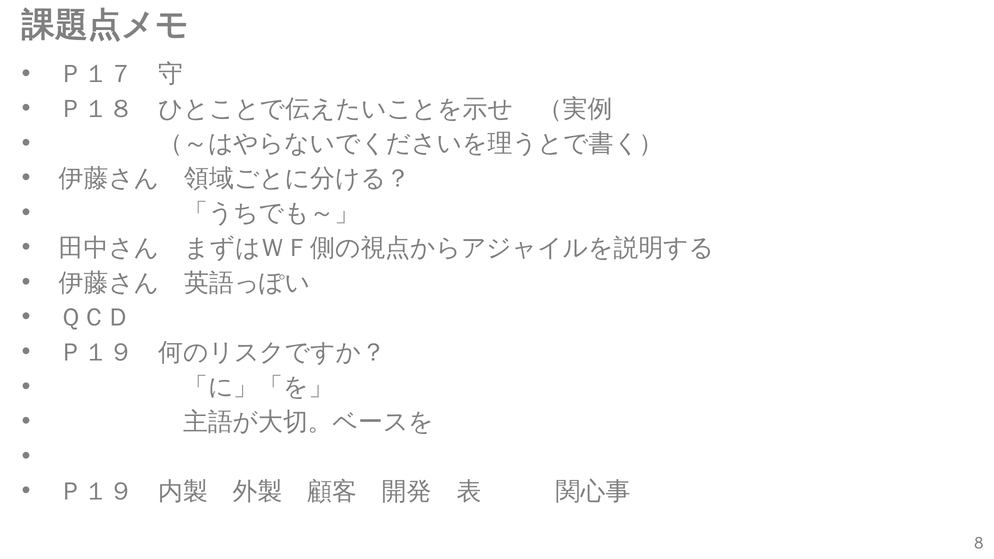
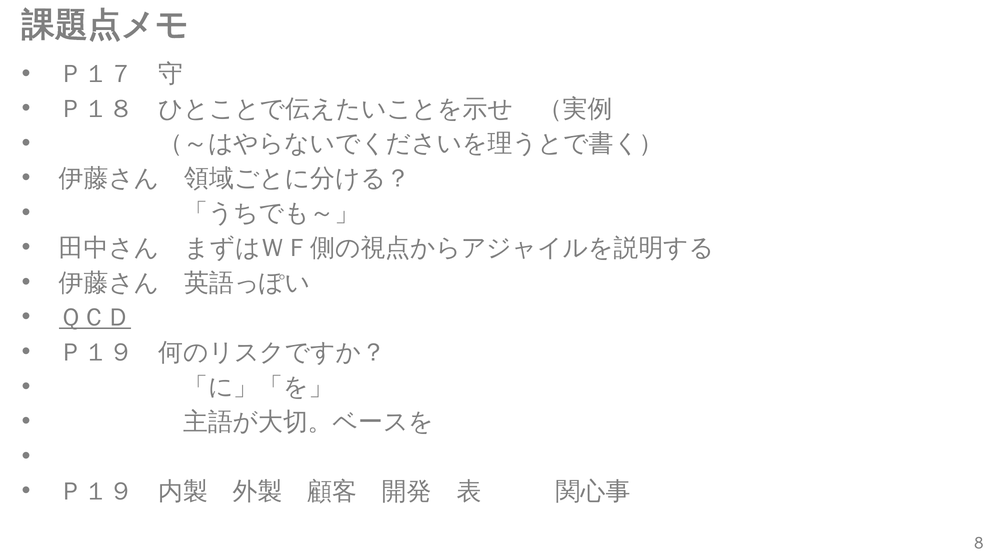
ＱＣＤ underline: none -> present
